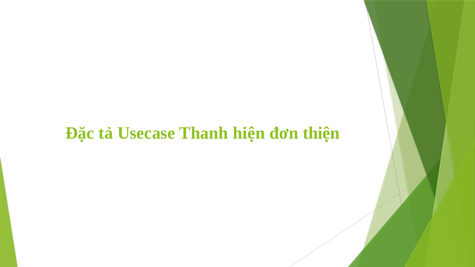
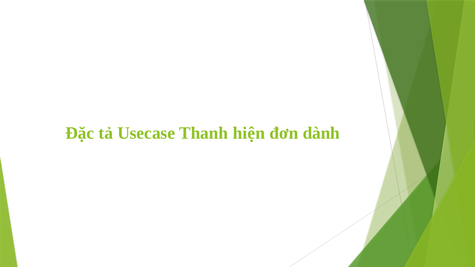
thiện: thiện -> dành
